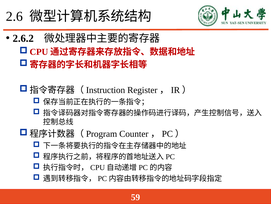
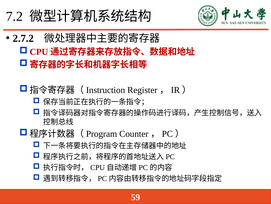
2.6: 2.6 -> 7.2
2.6.2: 2.6.2 -> 2.7.2
